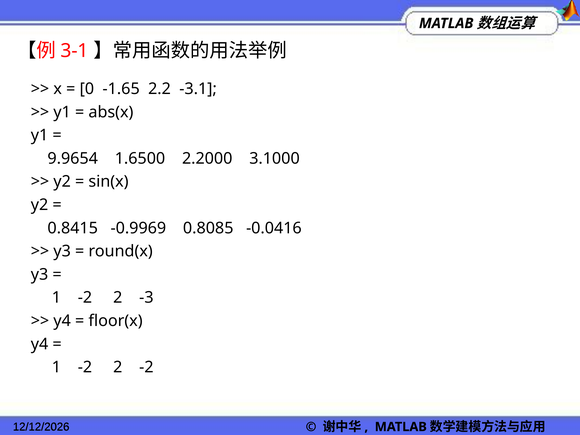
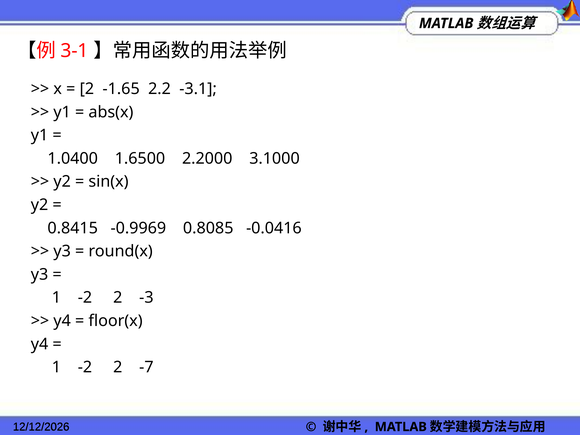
0 at (87, 89): 0 -> 2
9.9654: 9.9654 -> 1.0400
2 -2: -2 -> -7
